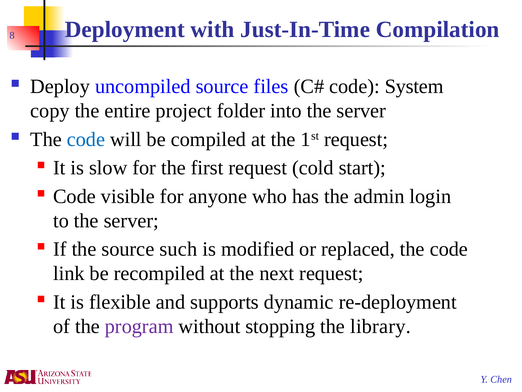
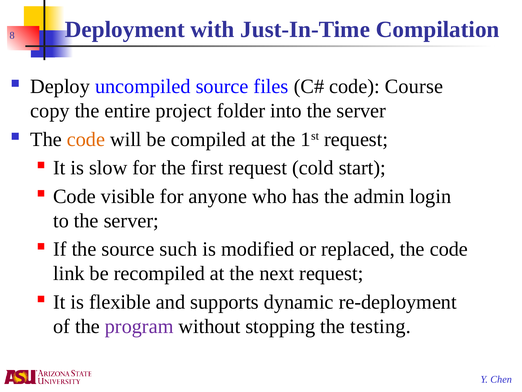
System: System -> Course
code at (86, 139) colour: blue -> orange
library: library -> testing
